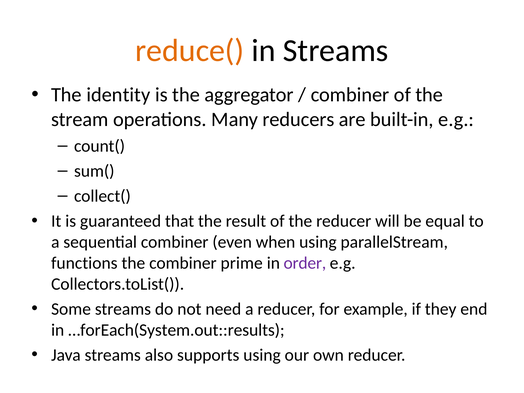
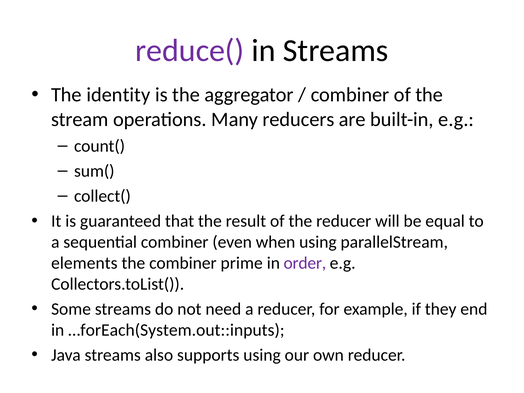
reduce( colour: orange -> purple
functions: functions -> elements
…forEach(System.out::results: …forEach(System.out::results -> …forEach(System.out::inputs
